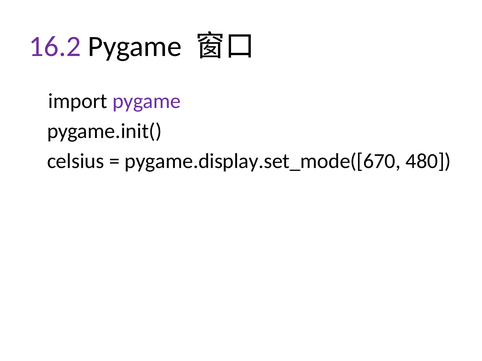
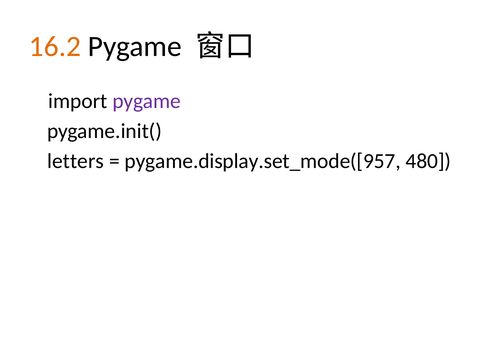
16.2 colour: purple -> orange
celsius: celsius -> letters
pygame.display.set_mode([670: pygame.display.set_mode([670 -> pygame.display.set_mode([957
